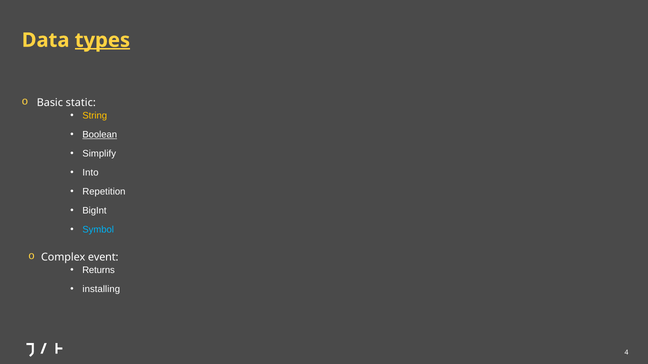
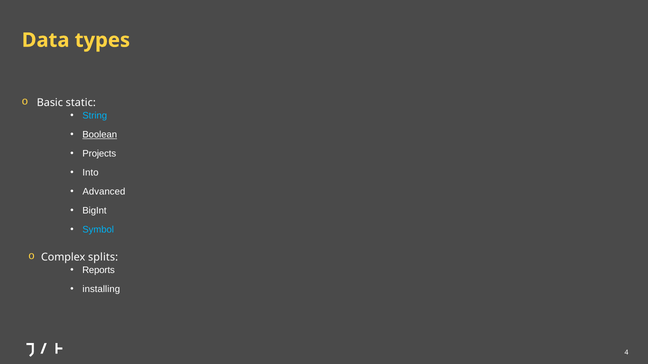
types underline: present -> none
String colour: yellow -> light blue
Simplify: Simplify -> Projects
Repetition: Repetition -> Advanced
event: event -> splits
Returns: Returns -> Reports
